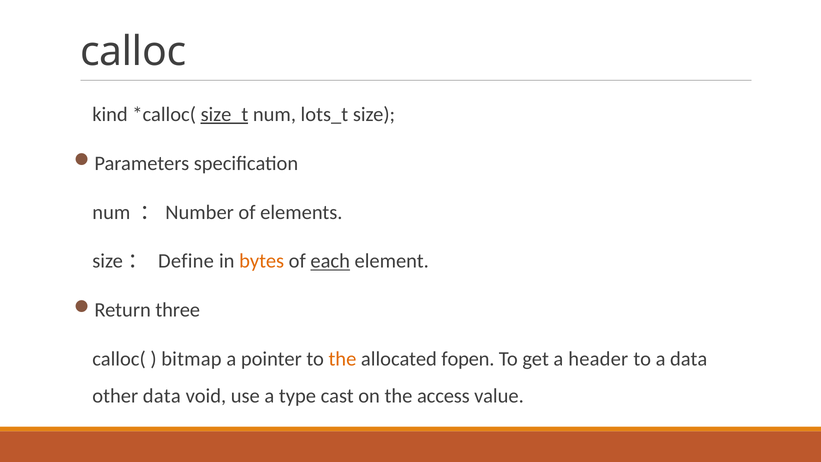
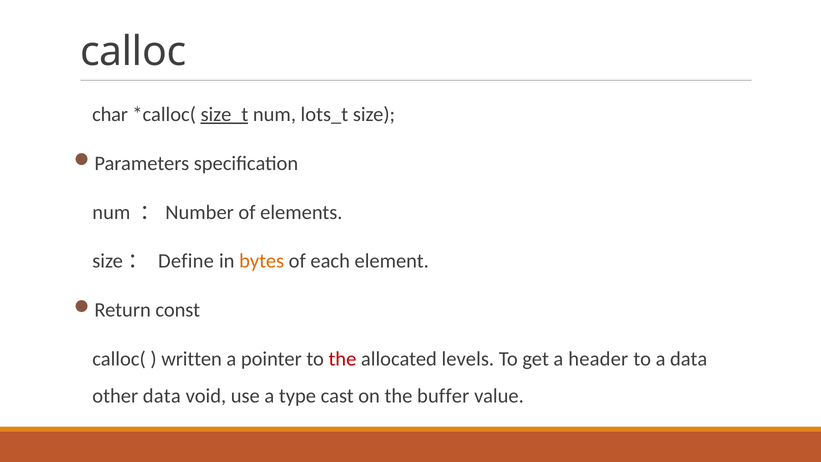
kind: kind -> char
each underline: present -> none
three: three -> const
bitmap: bitmap -> written
the at (342, 359) colour: orange -> red
fopen: fopen -> levels
access: access -> buffer
